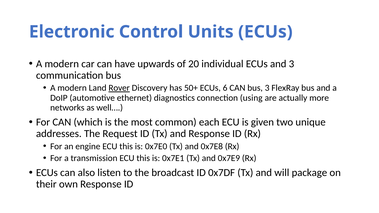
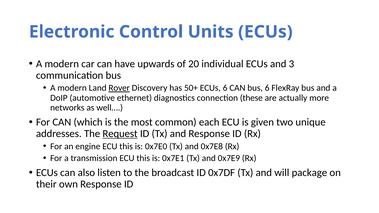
bus 3: 3 -> 6
using: using -> these
Request underline: none -> present
